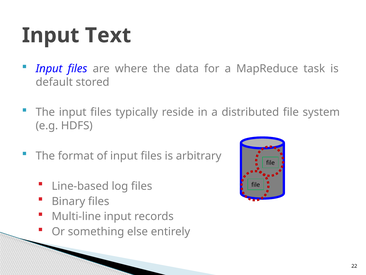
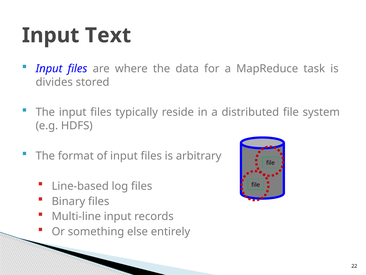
default: default -> divides
